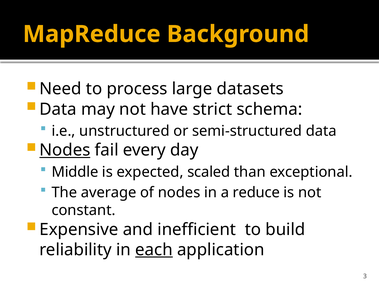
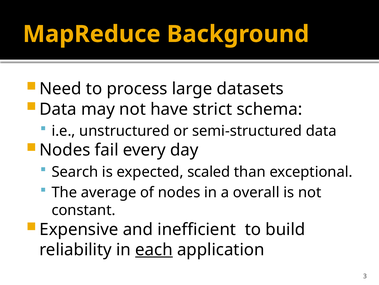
Nodes at (65, 150) underline: present -> none
Middle: Middle -> Search
reduce: reduce -> overall
